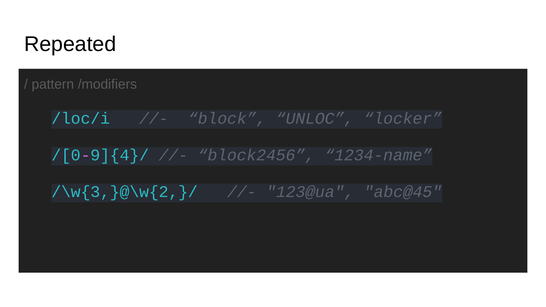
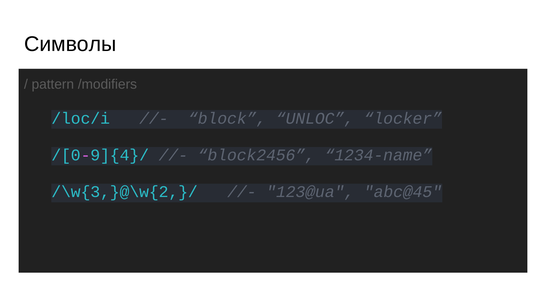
Repeated: Repeated -> Символы
